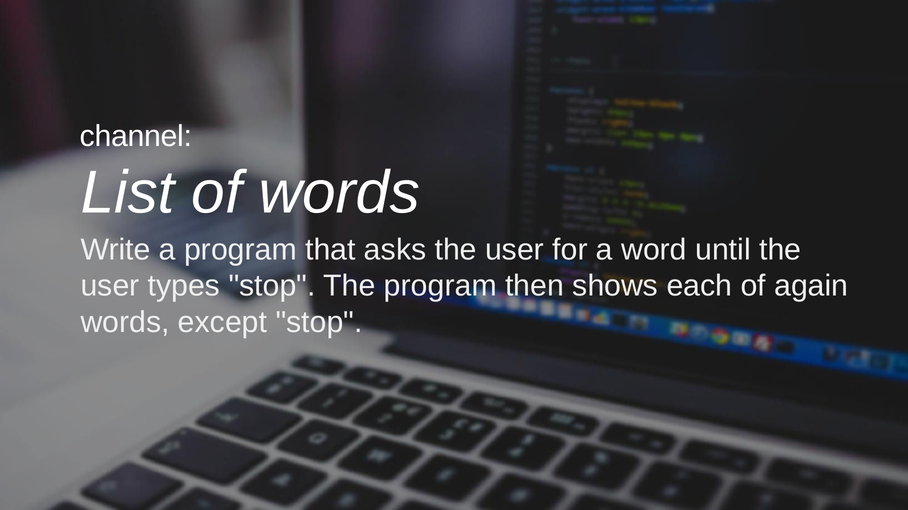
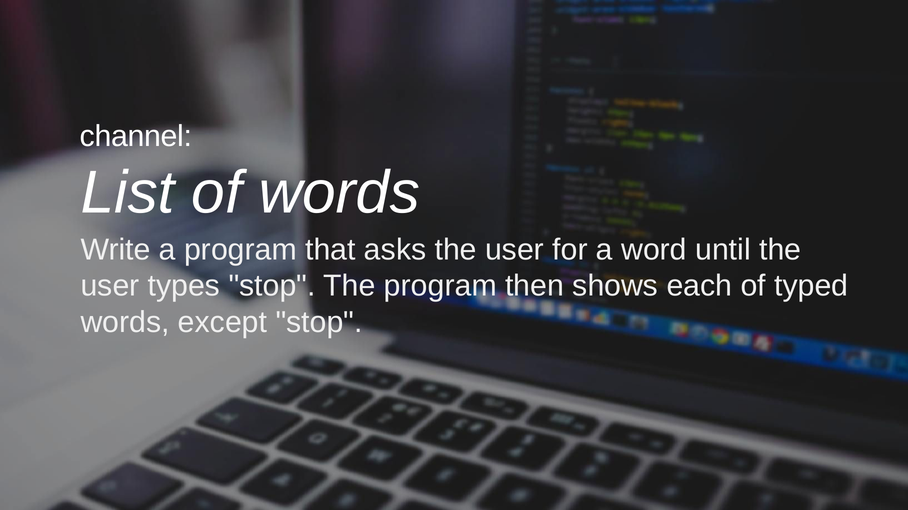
again: again -> typed
